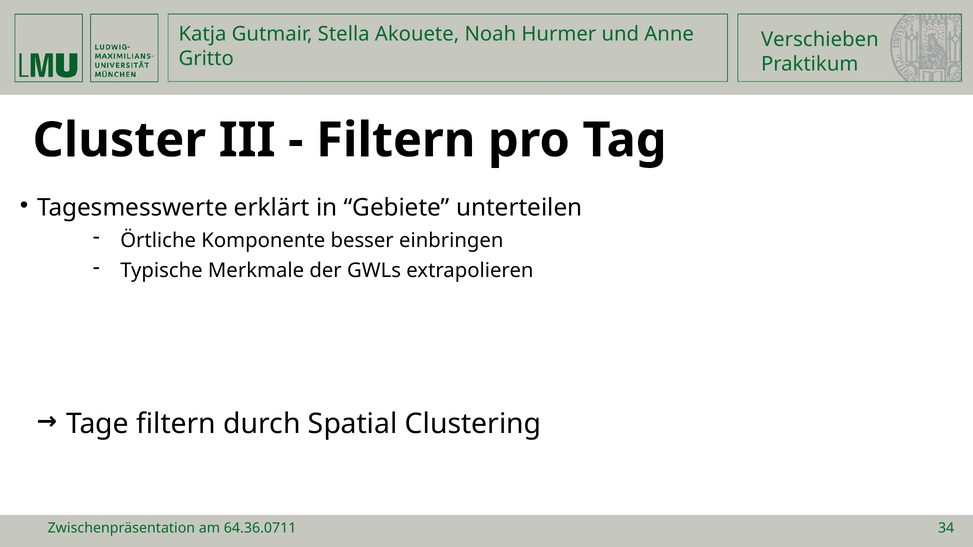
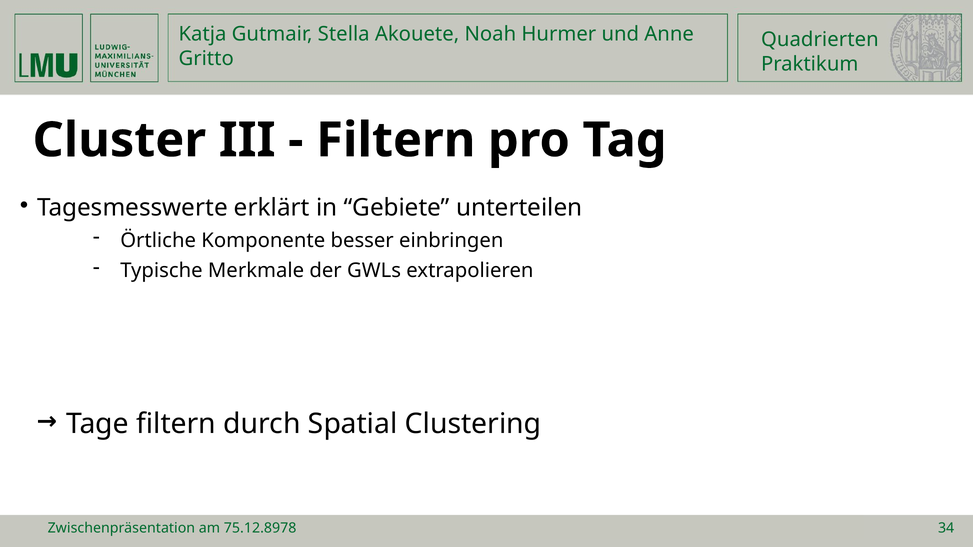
Verschieben: Verschieben -> Quadrierten
64.36.0711: 64.36.0711 -> 75.12.8978
